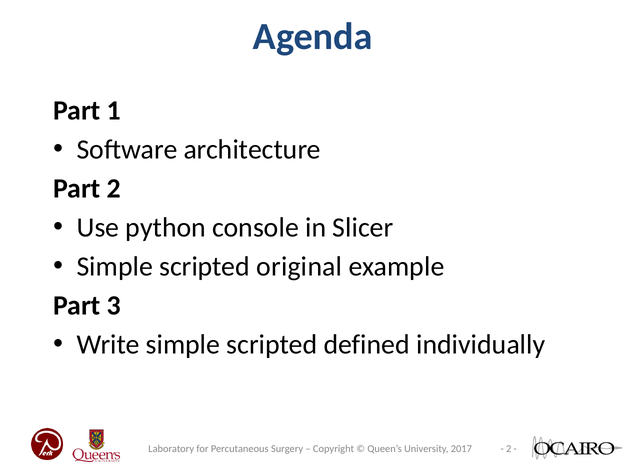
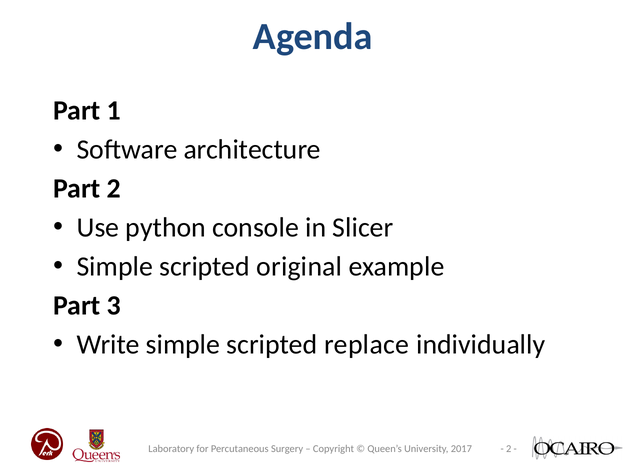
defined: defined -> replace
